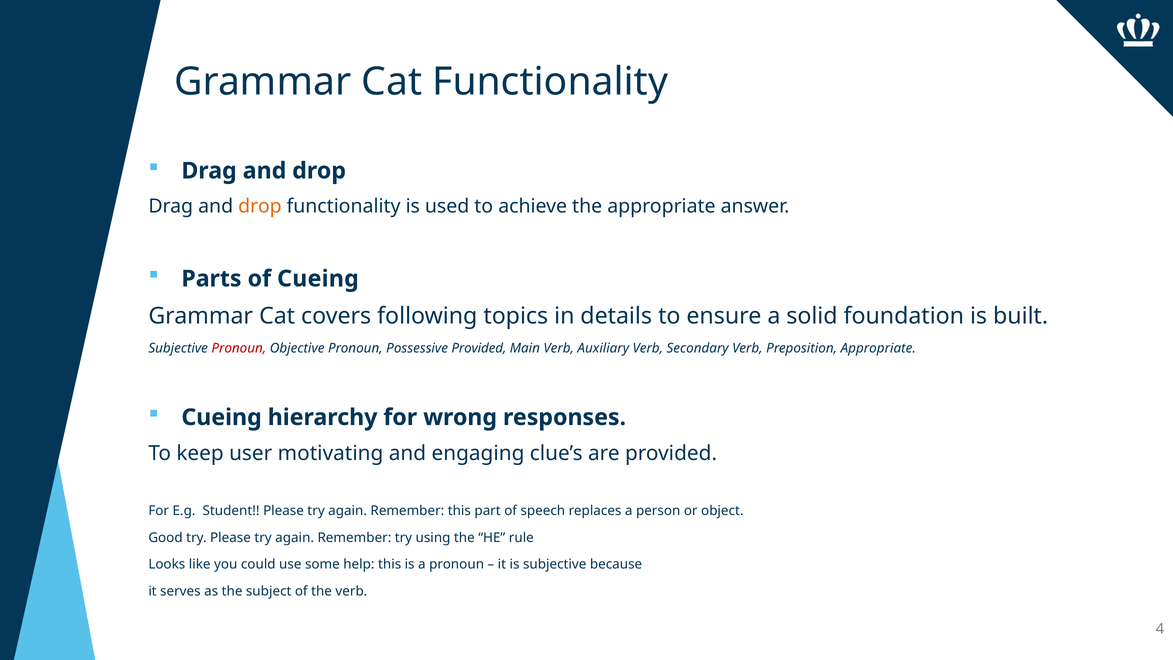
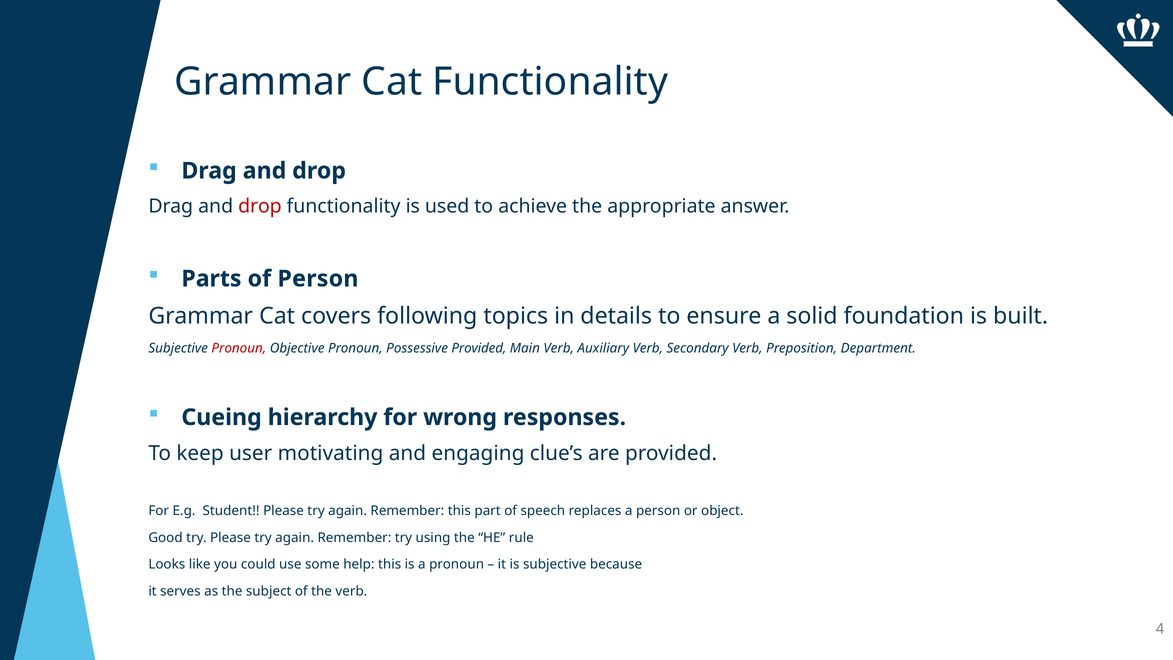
drop at (260, 206) colour: orange -> red
of Cueing: Cueing -> Person
Preposition Appropriate: Appropriate -> Department
